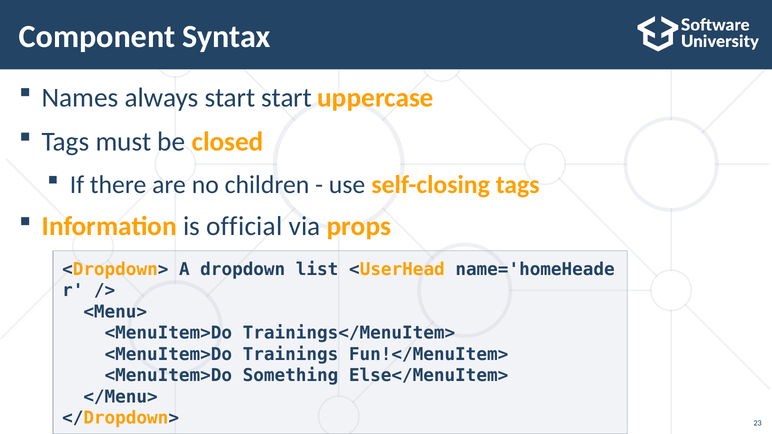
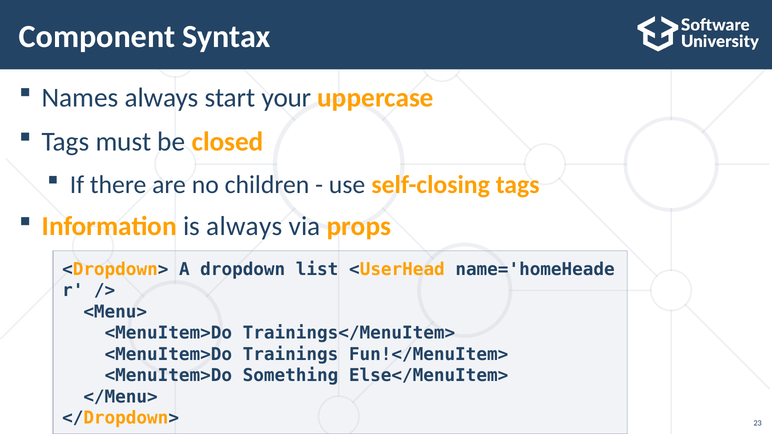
start start: start -> your
is official: official -> always
